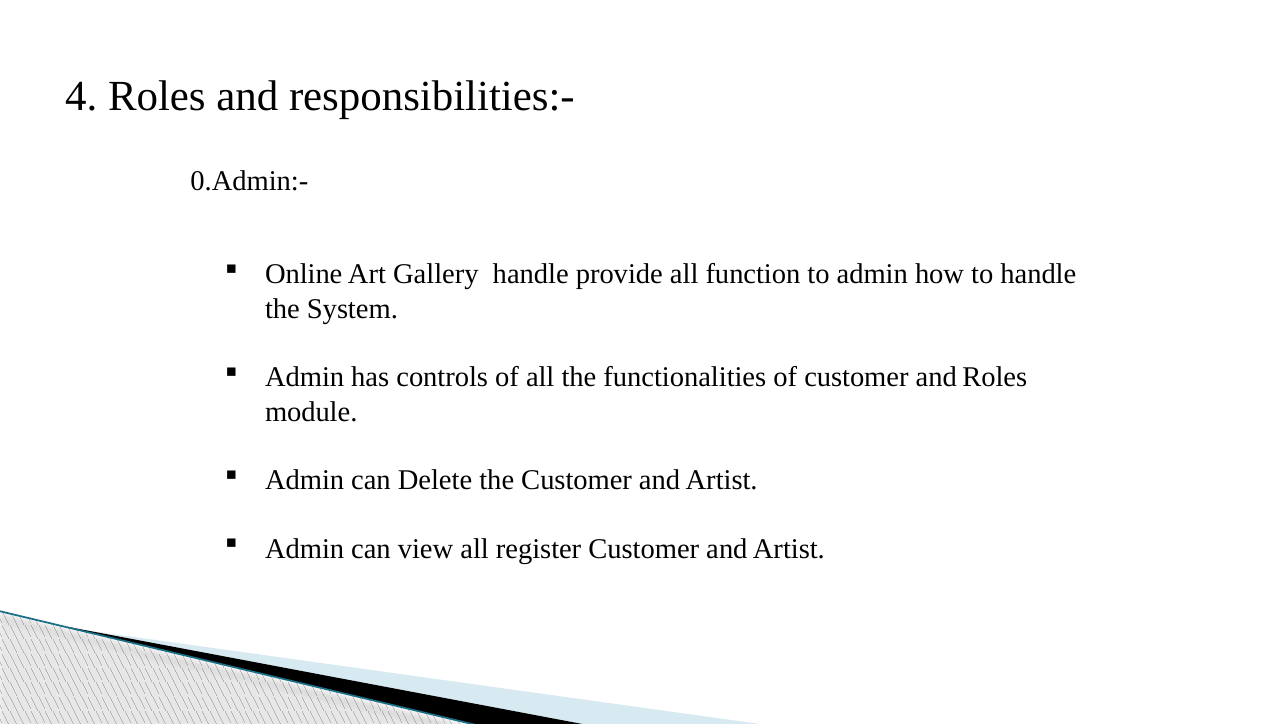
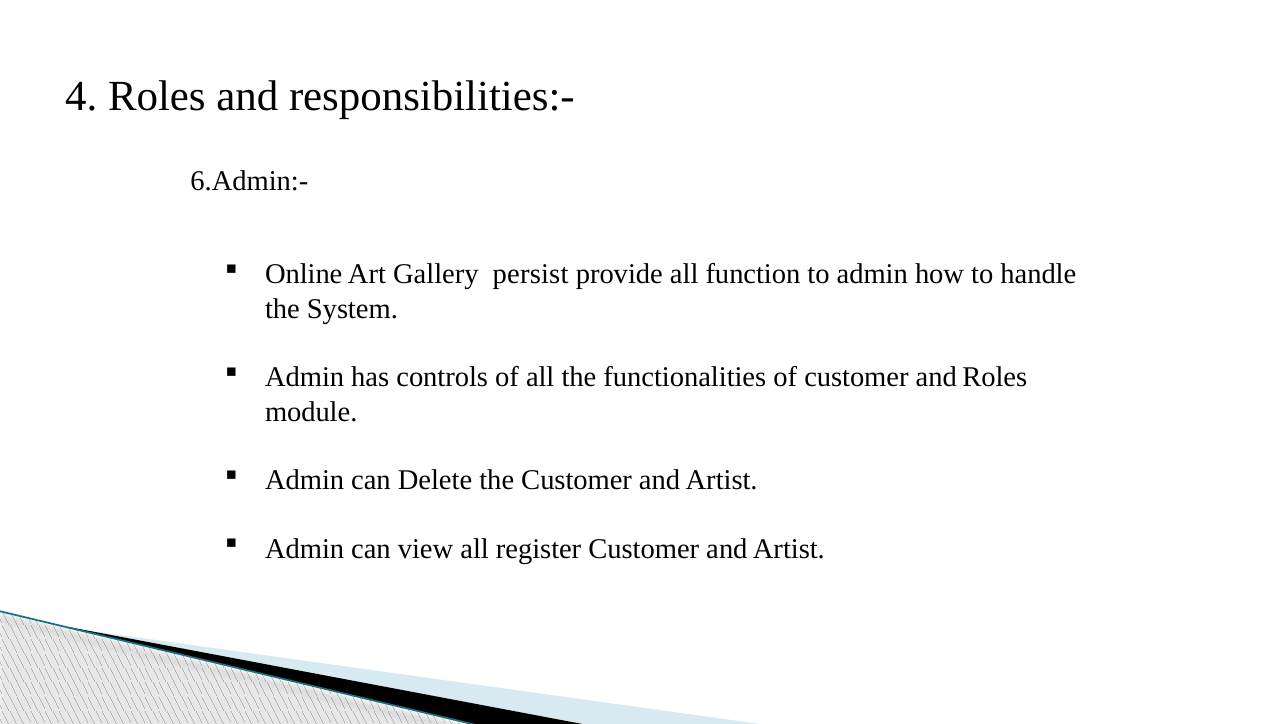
0.Admin:-: 0.Admin:- -> 6.Admin:-
Gallery handle: handle -> persist
